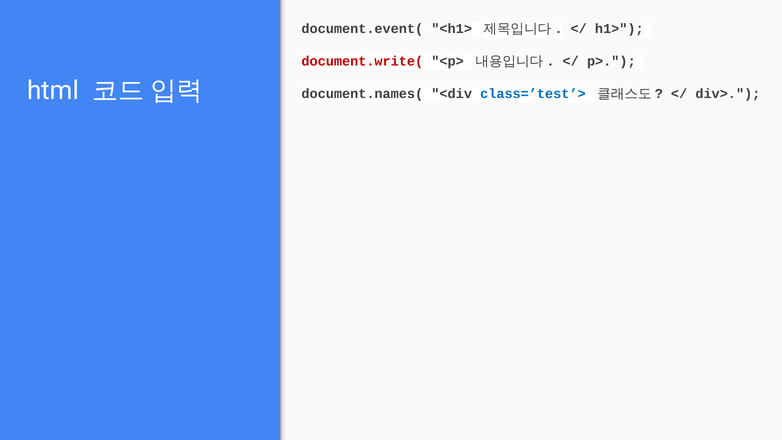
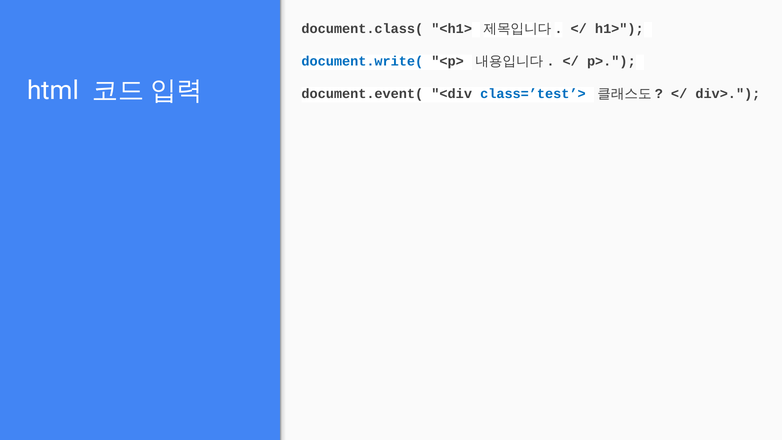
document.event(: document.event( -> document.class(
document.write( colour: red -> blue
document.names(: document.names( -> document.event(
